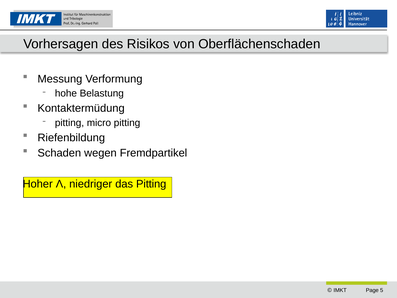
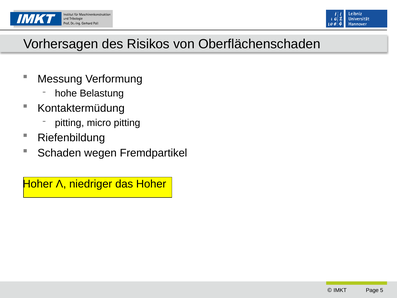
das Pitting: Pitting -> Hoher
